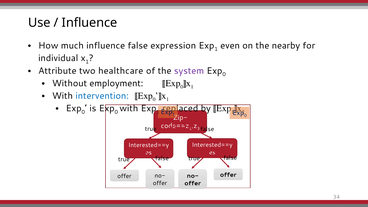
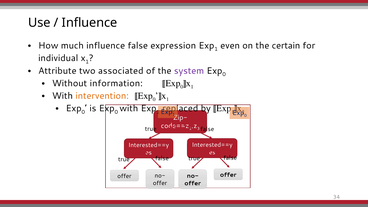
nearby: nearby -> certain
healthcare: healthcare -> associated
employment: employment -> information
intervention colour: blue -> orange
